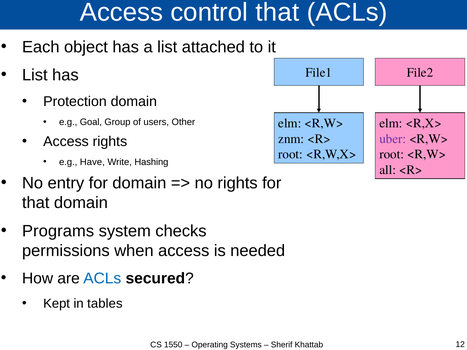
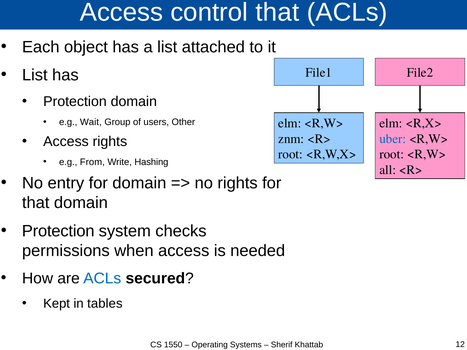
Goal: Goal -> Wait
uber colour: purple -> blue
Have: Have -> From
Programs at (58, 231): Programs -> Protection
